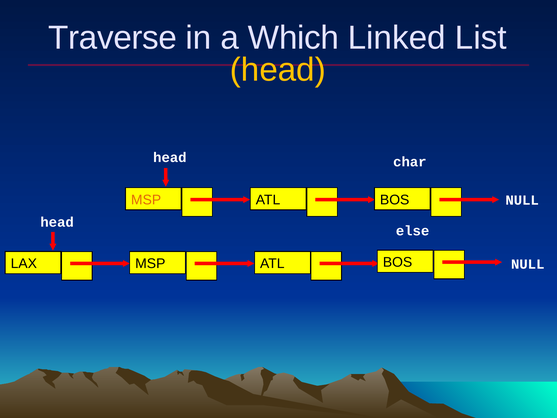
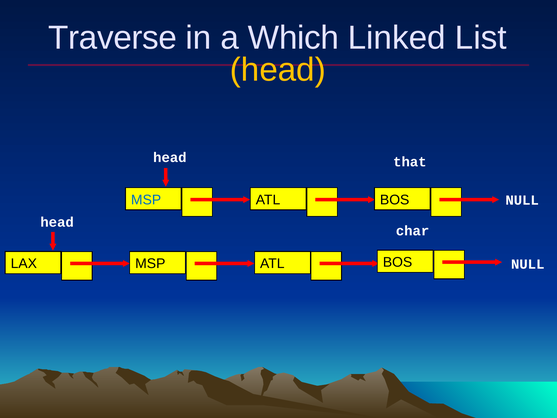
char: char -> that
MSP at (146, 200) colour: orange -> blue
else: else -> char
